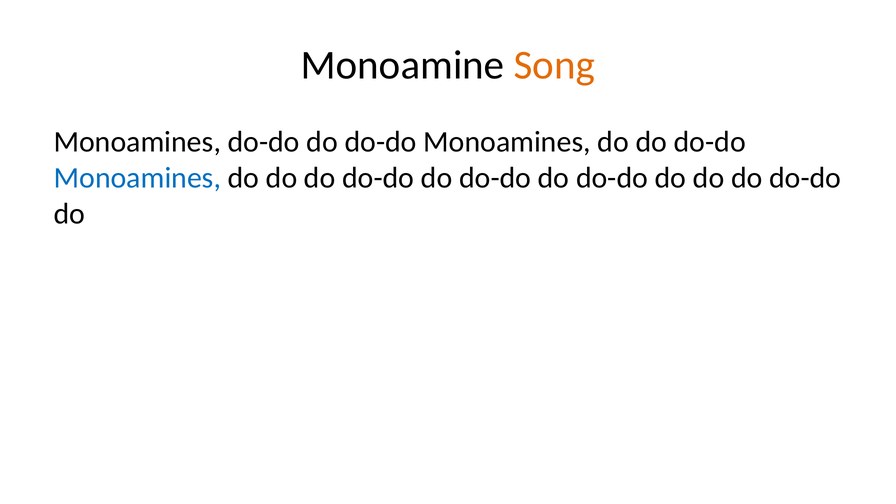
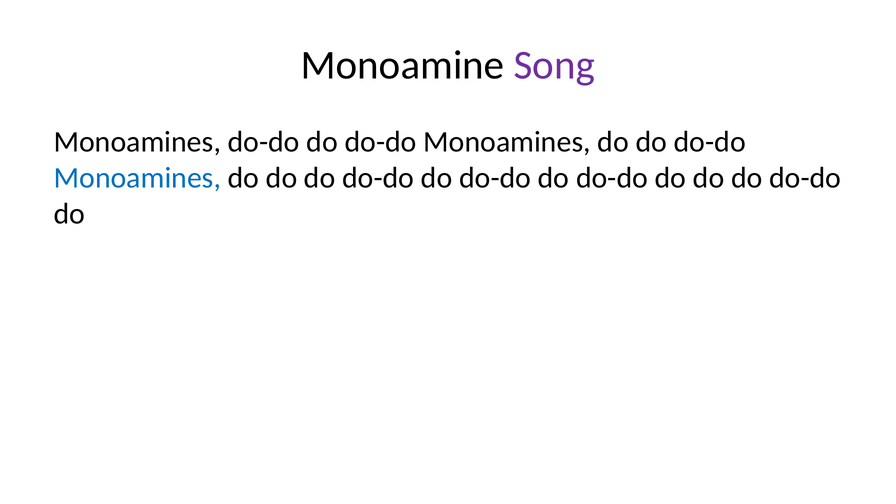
Song colour: orange -> purple
